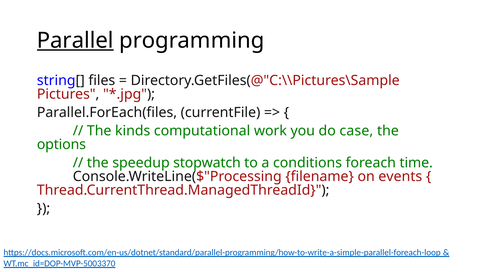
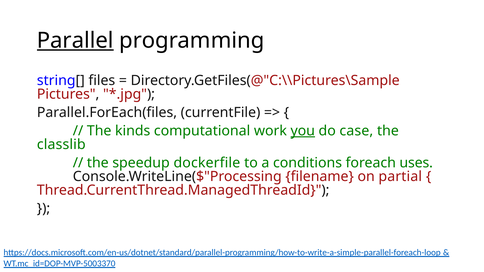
you underline: none -> present
options: options -> classlib
stopwatch: stopwatch -> dockerfile
time: time -> uses
events: events -> partial
